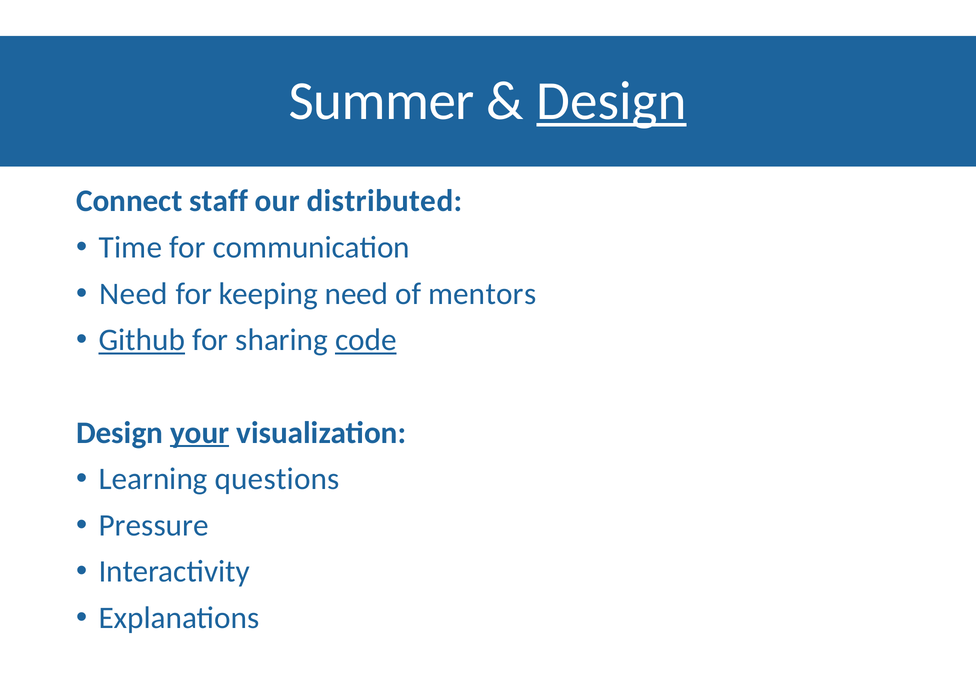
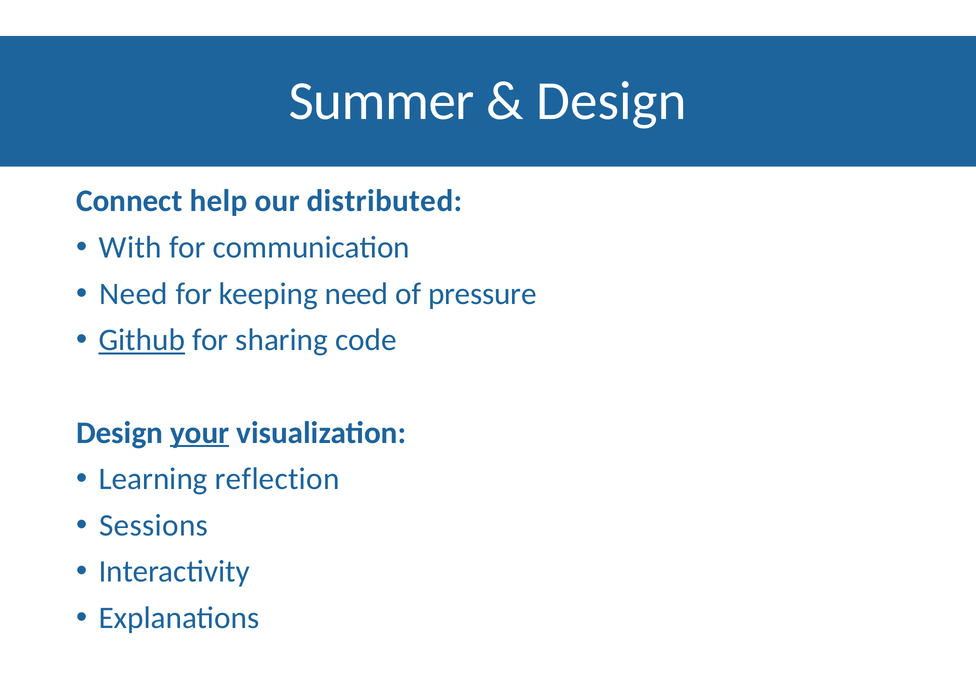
Design at (612, 101) underline: present -> none
staff: staff -> help
Time: Time -> With
mentors: mentors -> pressure
code underline: present -> none
questions: questions -> reflection
Pressure: Pressure -> Sessions
